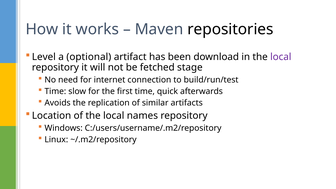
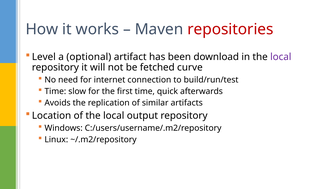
repositories colour: black -> red
stage: stage -> curve
names: names -> output
